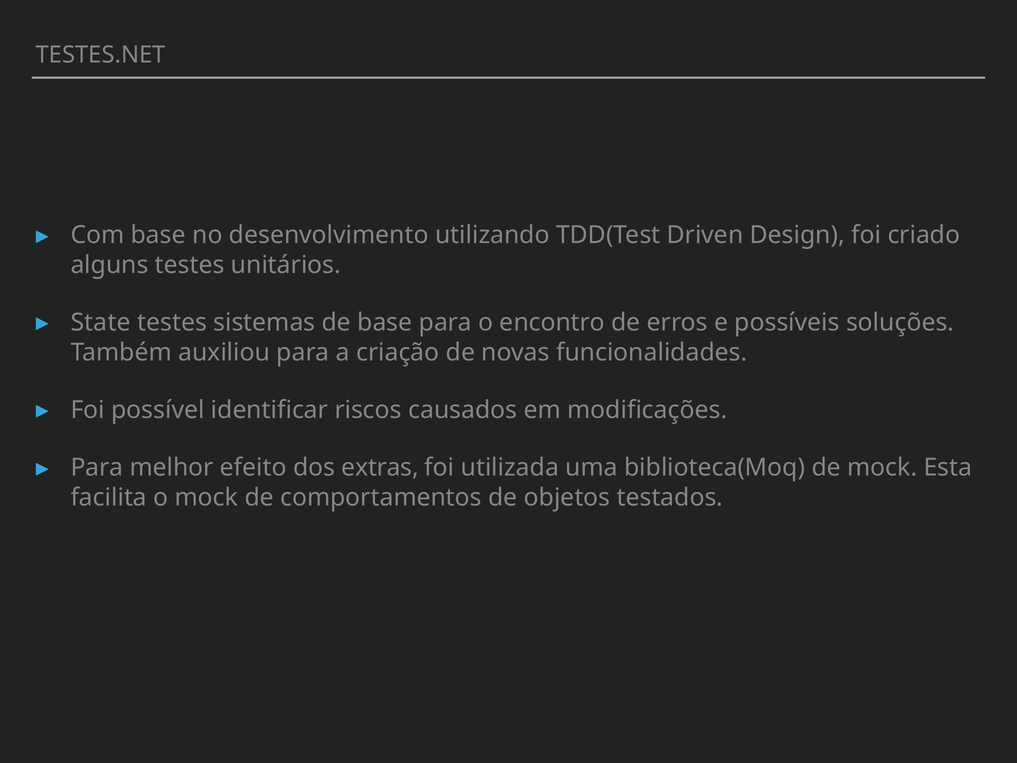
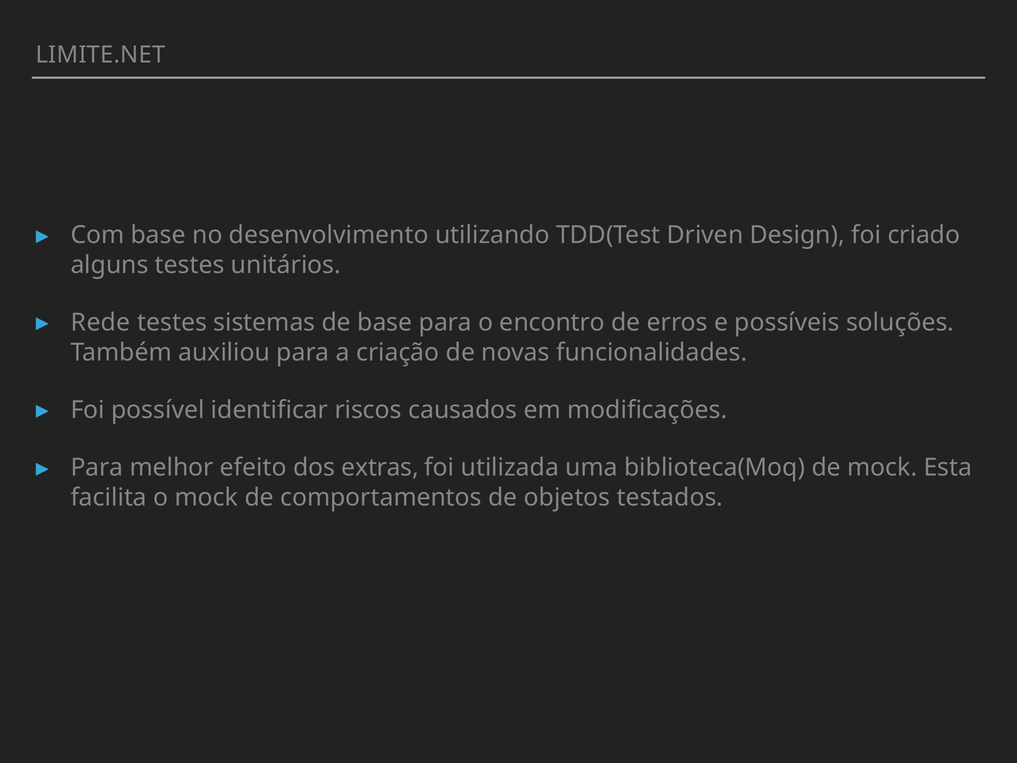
TESTES.NET: TESTES.NET -> LIMITE.NET
State: State -> Rede
